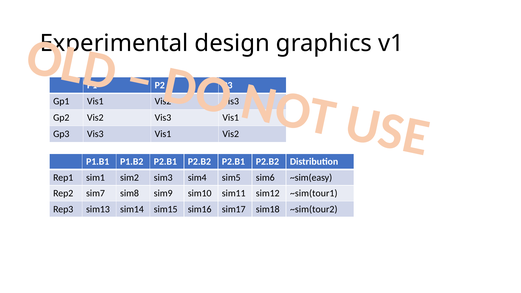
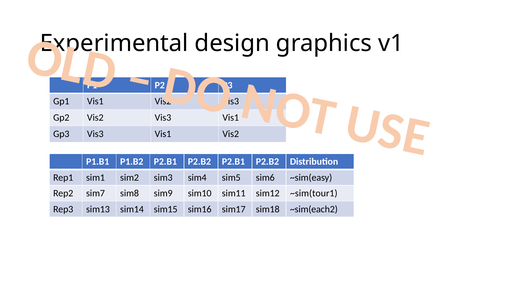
~sim(tour2: ~sim(tour2 -> ~sim(each2
